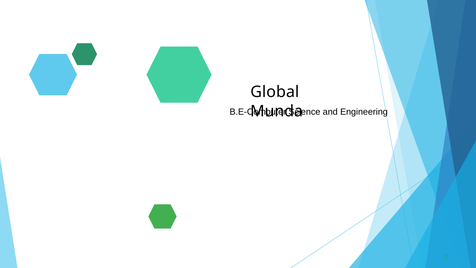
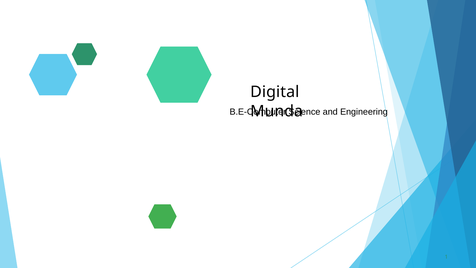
Global: Global -> Digital
